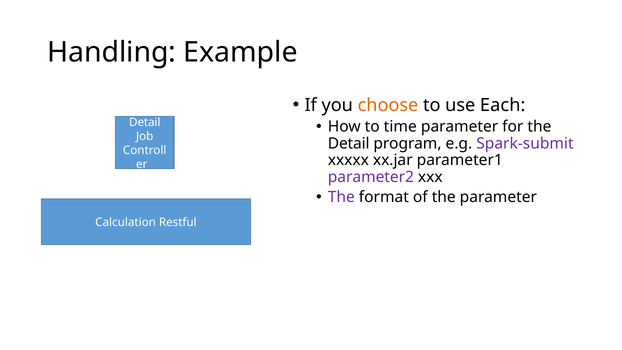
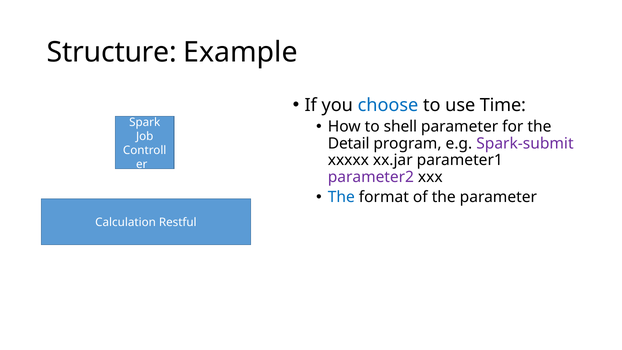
Handling: Handling -> Structure
choose colour: orange -> blue
Each: Each -> Time
time: time -> shell
Detail at (145, 122): Detail -> Spark
The at (341, 197) colour: purple -> blue
